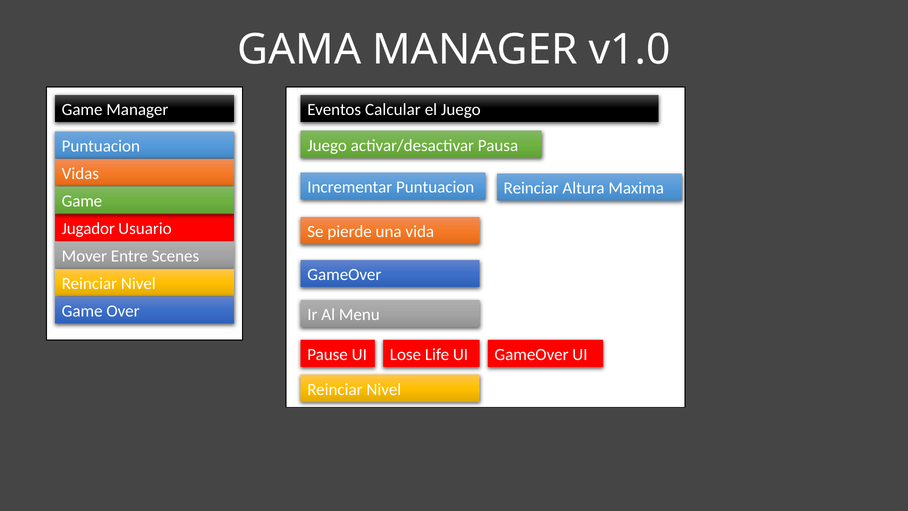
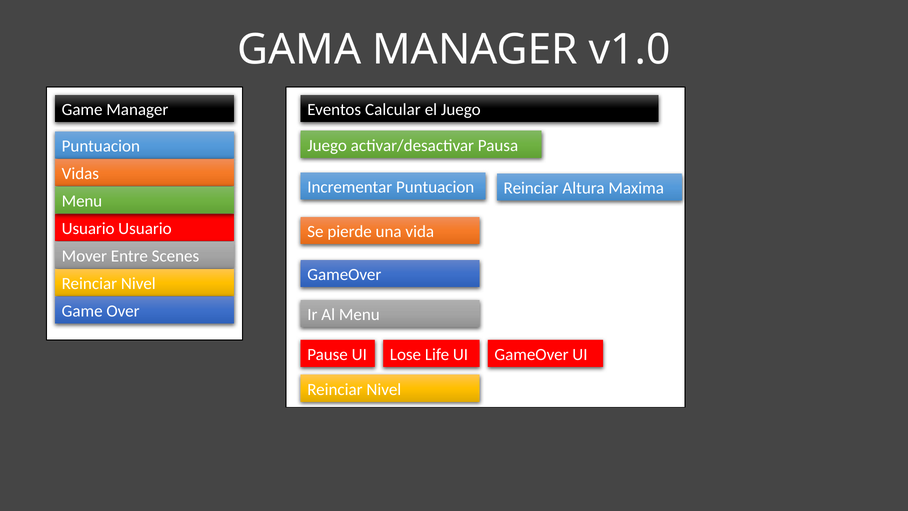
Game at (82, 201): Game -> Menu
Jugador at (88, 229): Jugador -> Usuario
